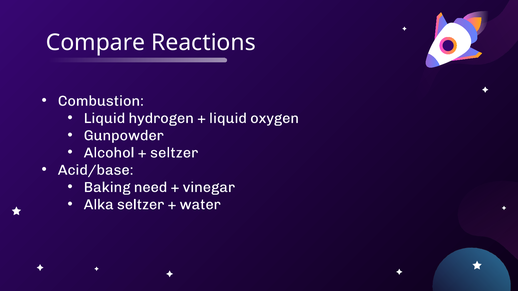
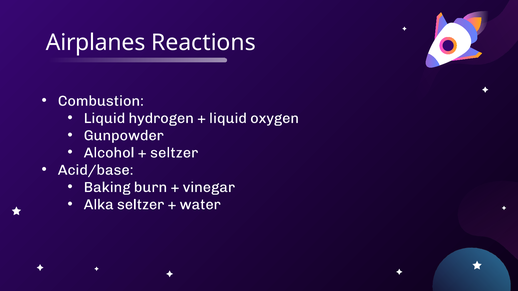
Compare: Compare -> Airplanes
need: need -> burn
